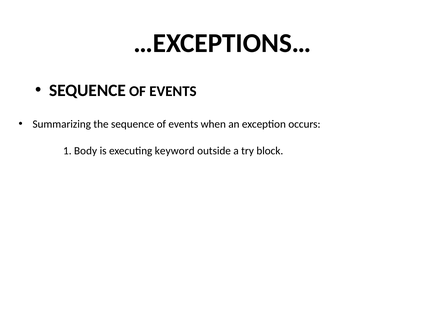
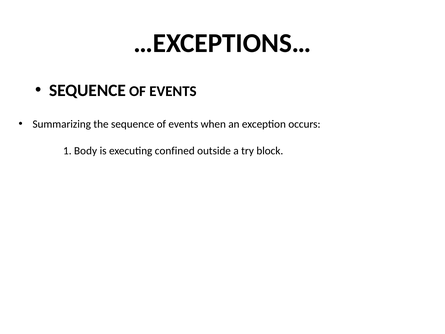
keyword: keyword -> confined
